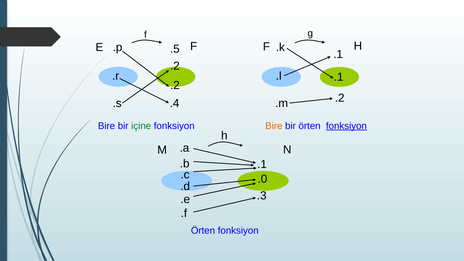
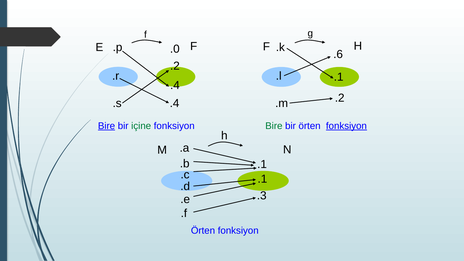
.5: .5 -> .0
.1 at (338, 54): .1 -> .6
.2 at (175, 85): .2 -> .4
Bire at (107, 126) underline: none -> present
Bire at (274, 126) colour: orange -> green
.0 at (262, 179): .0 -> .1
